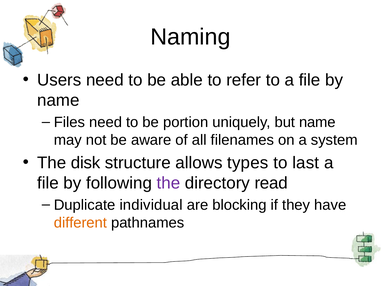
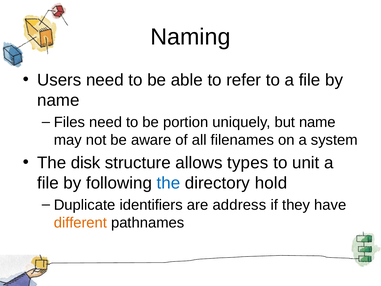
last: last -> unit
the at (168, 183) colour: purple -> blue
read: read -> hold
individual: individual -> identifiers
blocking: blocking -> address
